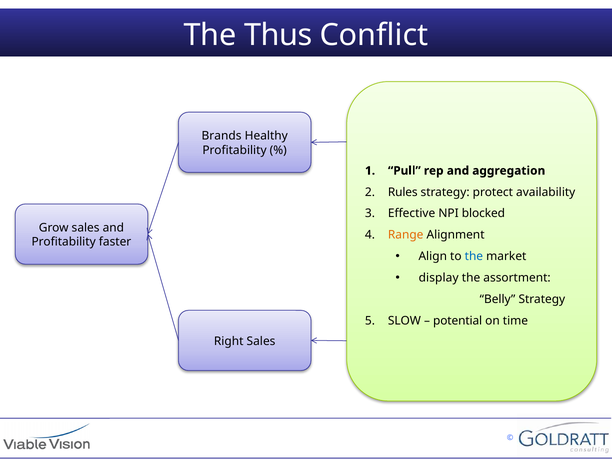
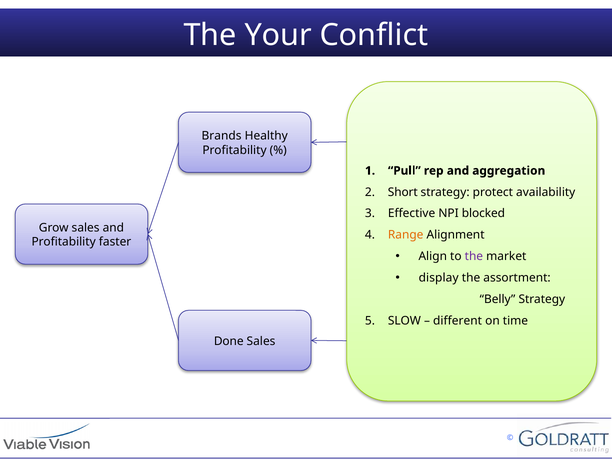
Thus: Thus -> Your
Rules: Rules -> Short
the at (474, 256) colour: blue -> purple
potential: potential -> different
Right: Right -> Done
